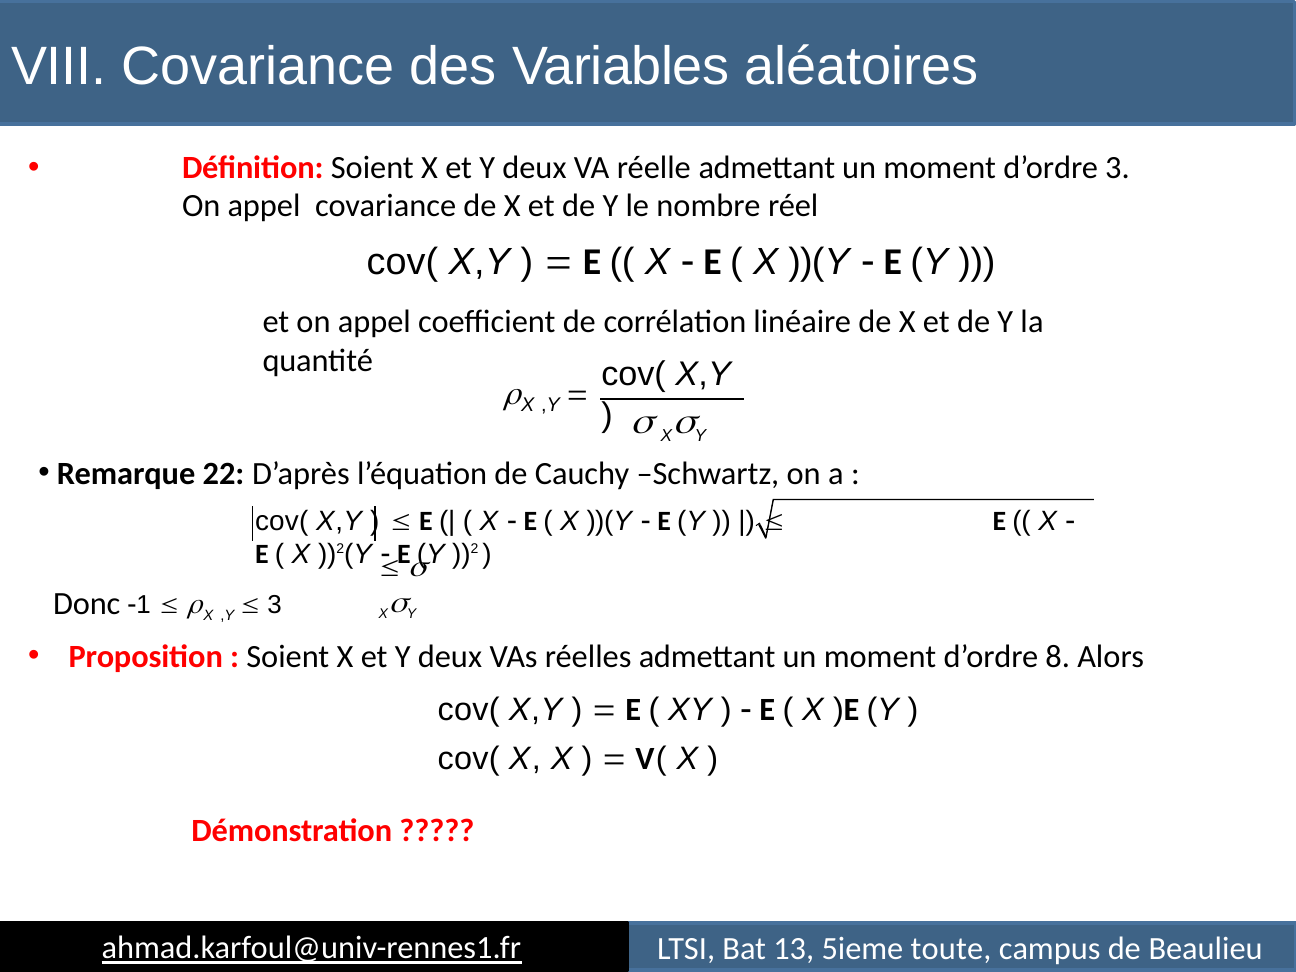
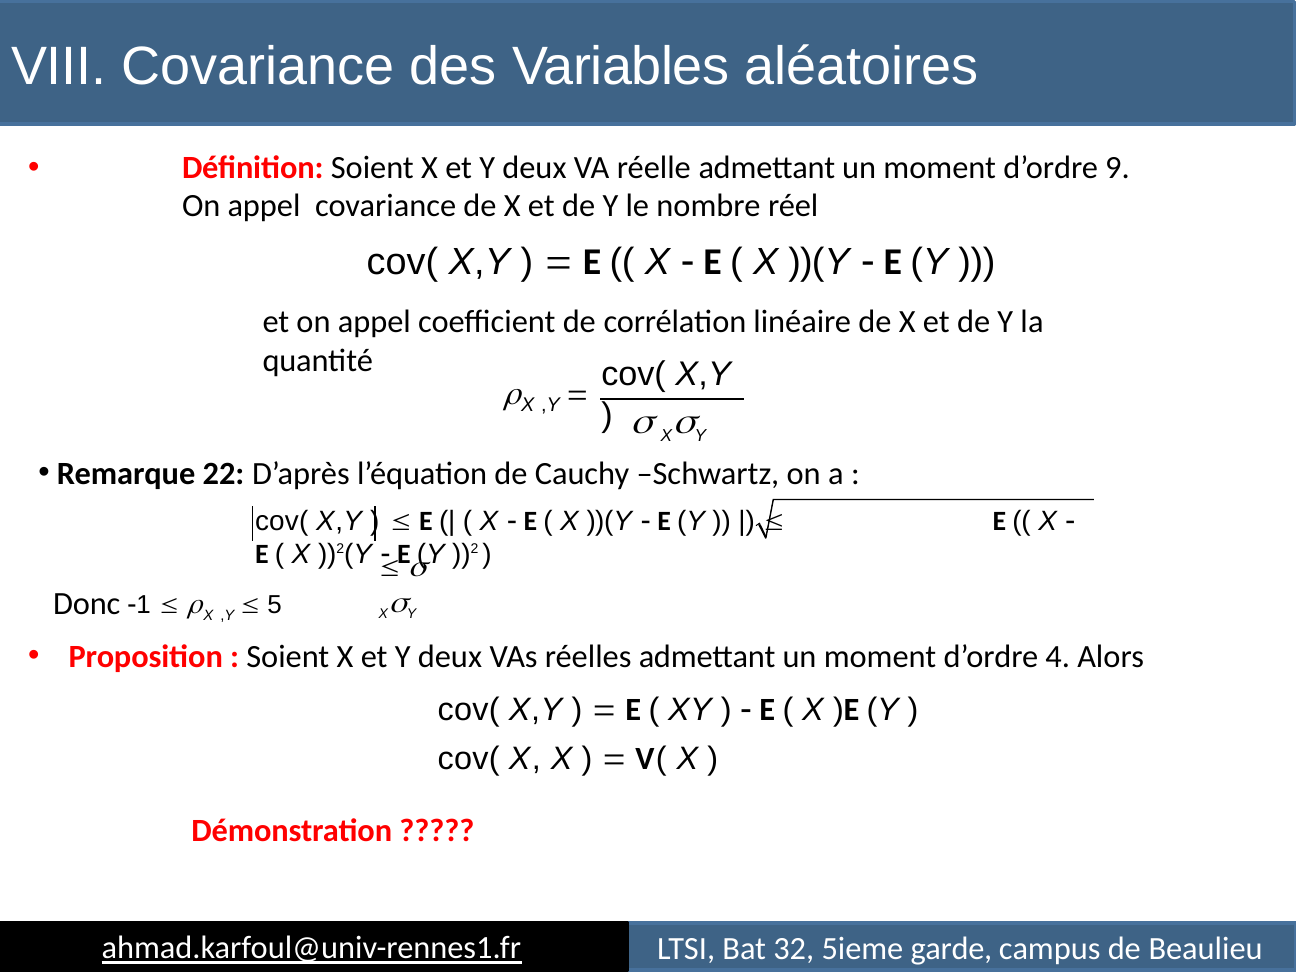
d’ordre 3: 3 -> 9
3 at (275, 605): 3 -> 5
8: 8 -> 4
13: 13 -> 32
toute: toute -> garde
